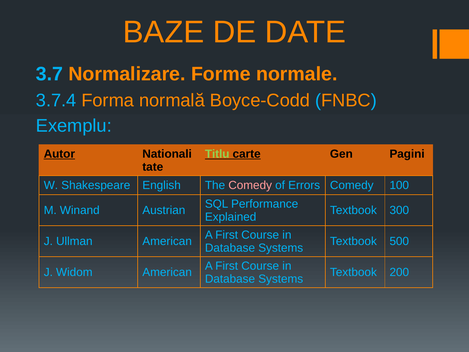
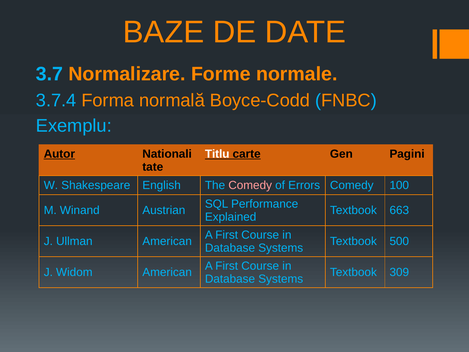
Titlu colour: light green -> white
300: 300 -> 663
200: 200 -> 309
